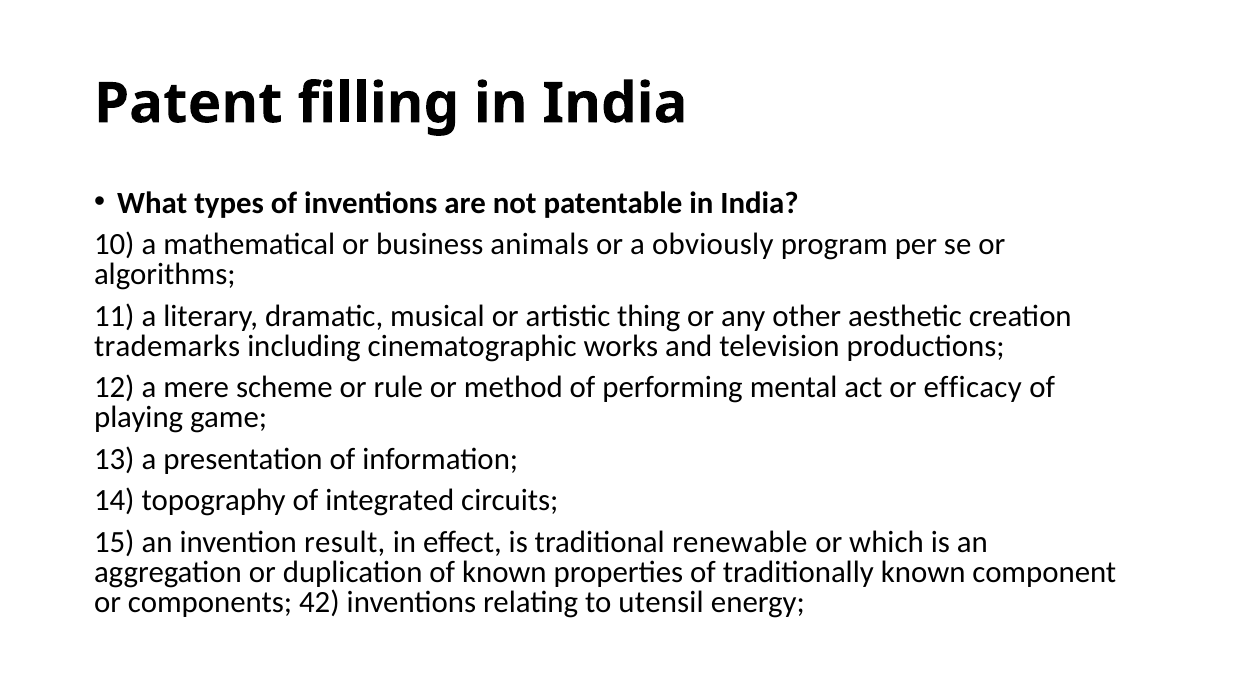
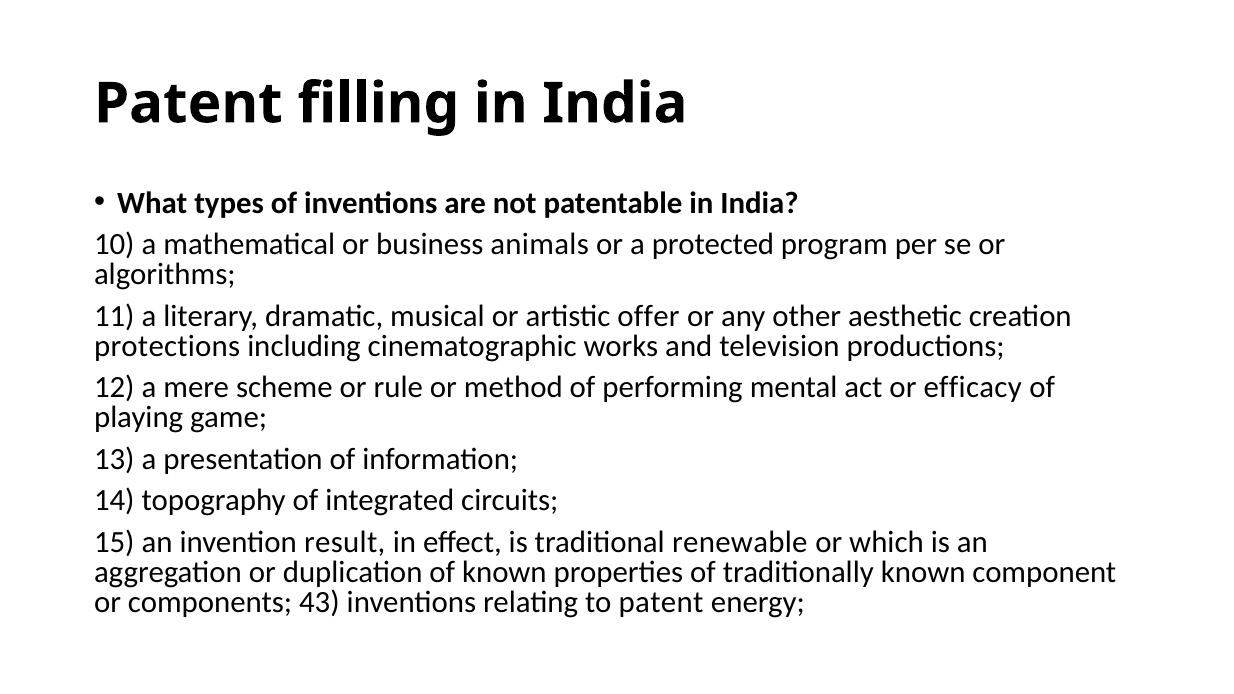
obviously: obviously -> protected
thing: thing -> offer
trademarks: trademarks -> protections
42: 42 -> 43
to utensil: utensil -> patent
